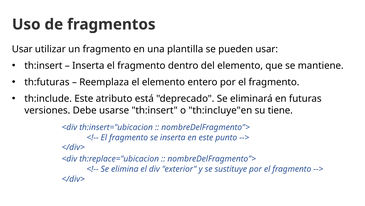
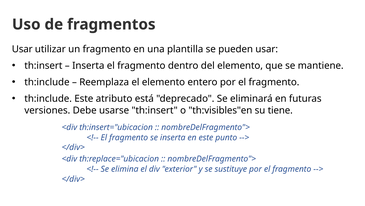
th:futuras at (47, 82): th:futuras -> th:include
th:incluye"en: th:incluye"en -> th:visibles"en
